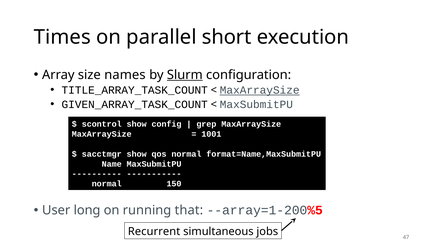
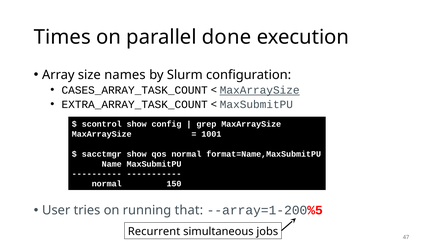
short: short -> done
Slurm underline: present -> none
TITLE_ARRAY_TASK_COUNT: TITLE_ARRAY_TASK_COUNT -> CASES_ARRAY_TASK_COUNT
GIVEN_ARRAY_TASK_COUNT: GIVEN_ARRAY_TASK_COUNT -> EXTRA_ARRAY_TASK_COUNT
long: long -> tries
